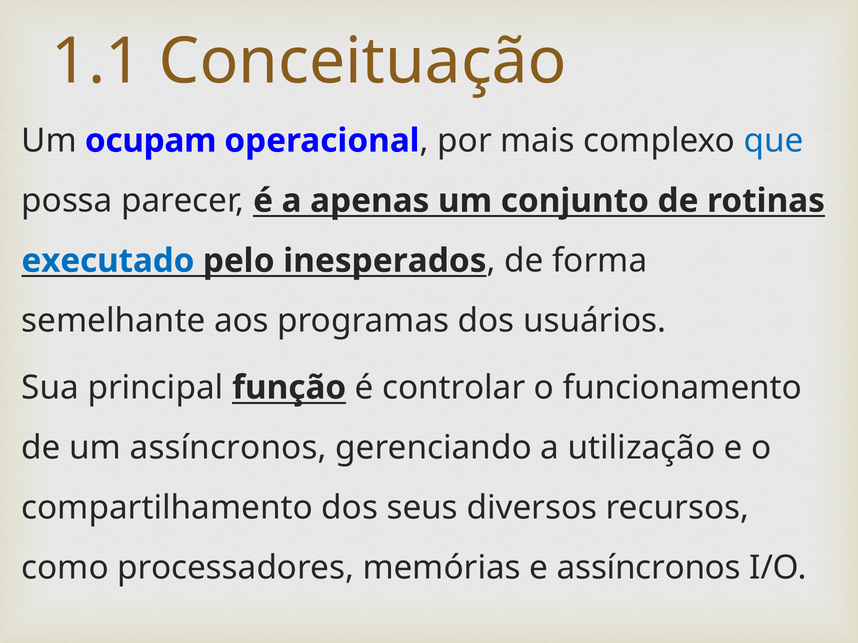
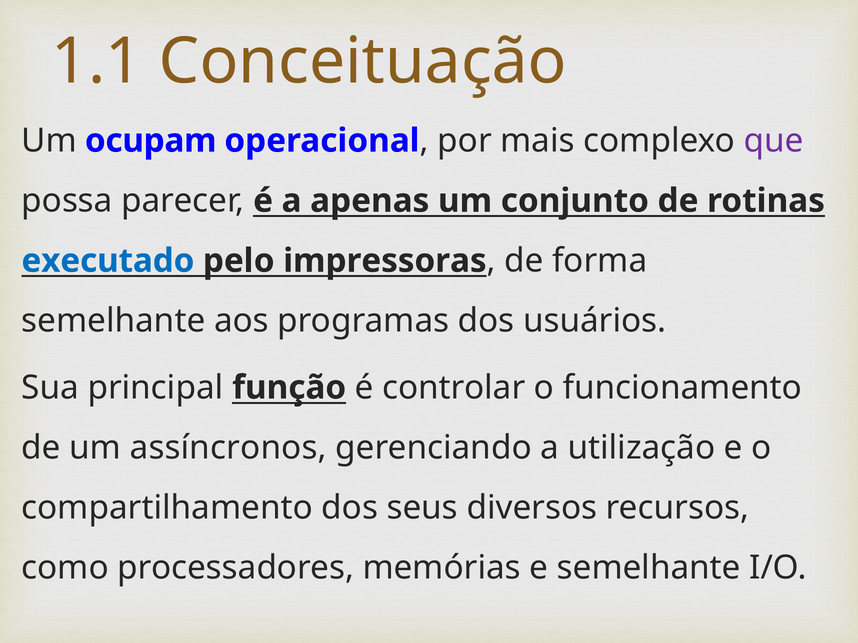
que colour: blue -> purple
inesperados: inesperados -> impressoras
e assíncronos: assíncronos -> semelhante
